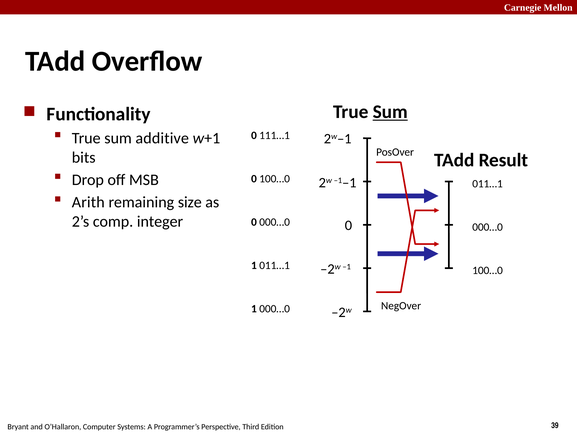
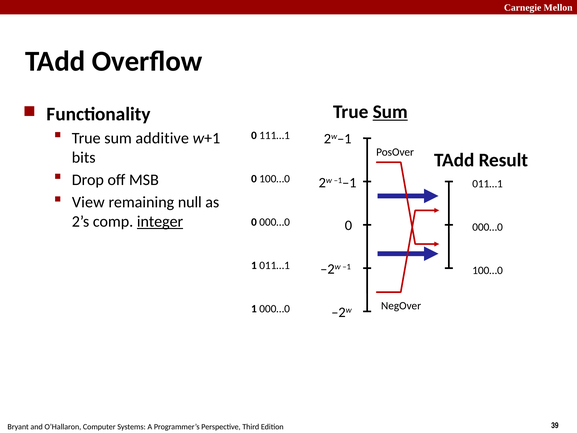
Arith: Arith -> View
size: size -> null
integer underline: none -> present
